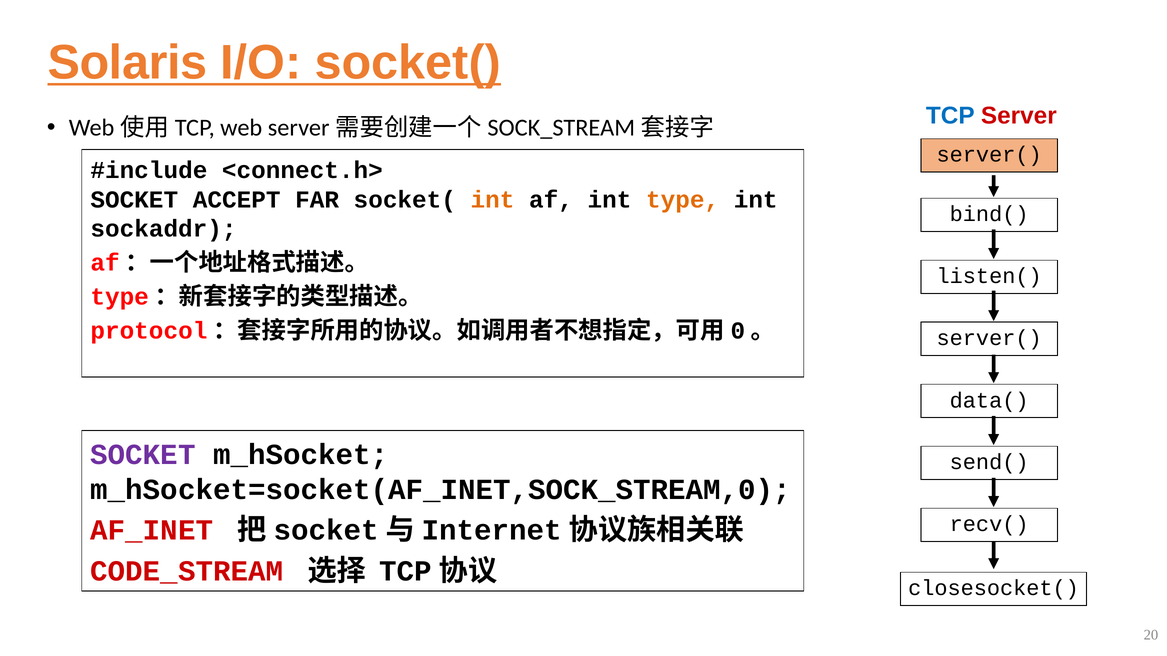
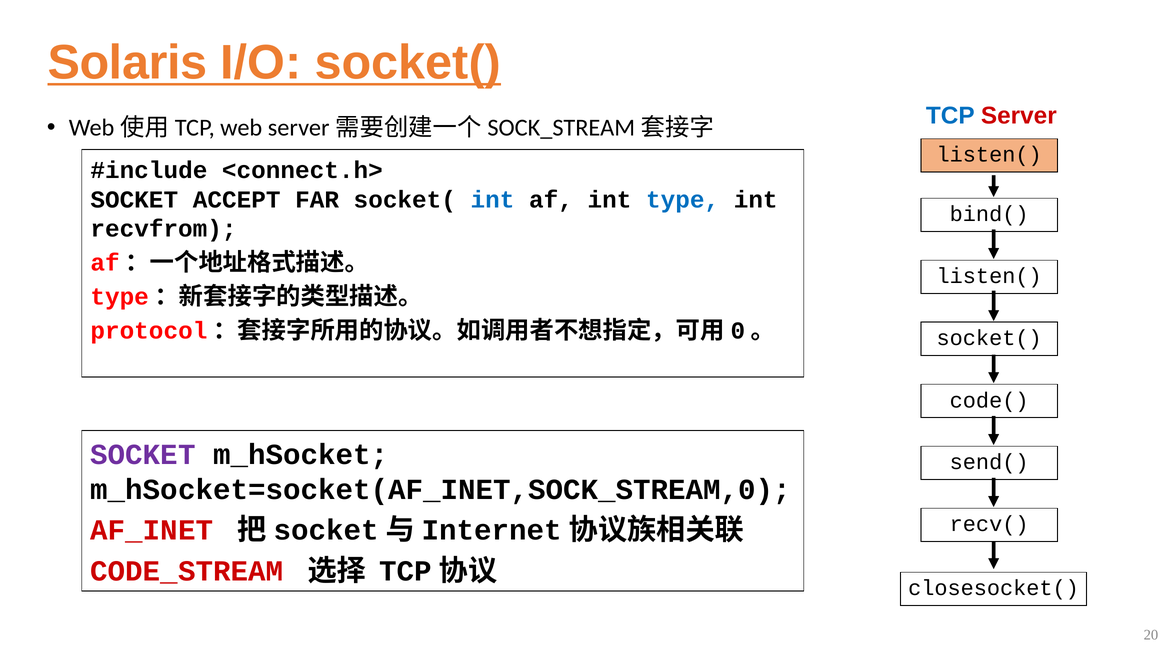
server( at (989, 155): server( -> listen(
int at (492, 200) colour: orange -> blue
type colour: orange -> blue
sockaddr: sockaddr -> recvfrom
server( at (989, 338): server( -> socket(
data(: data( -> code(
